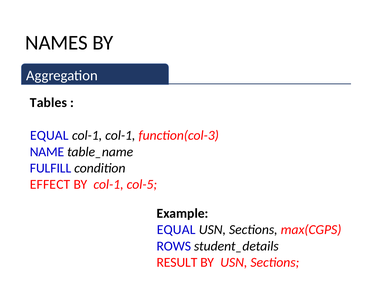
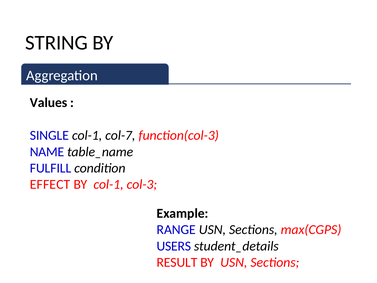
NAMES: NAMES -> STRING
Tables: Tables -> Values
EQUAL at (49, 135): EQUAL -> SINGLE
col-1 col-1: col-1 -> col-7
col-5: col-5 -> col-3
EQUAL at (176, 230): EQUAL -> RANGE
ROWS: ROWS -> USERS
